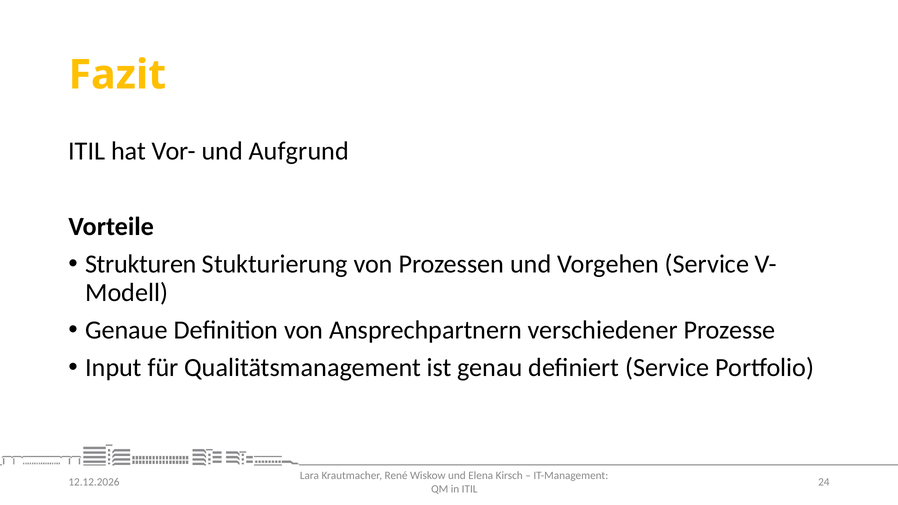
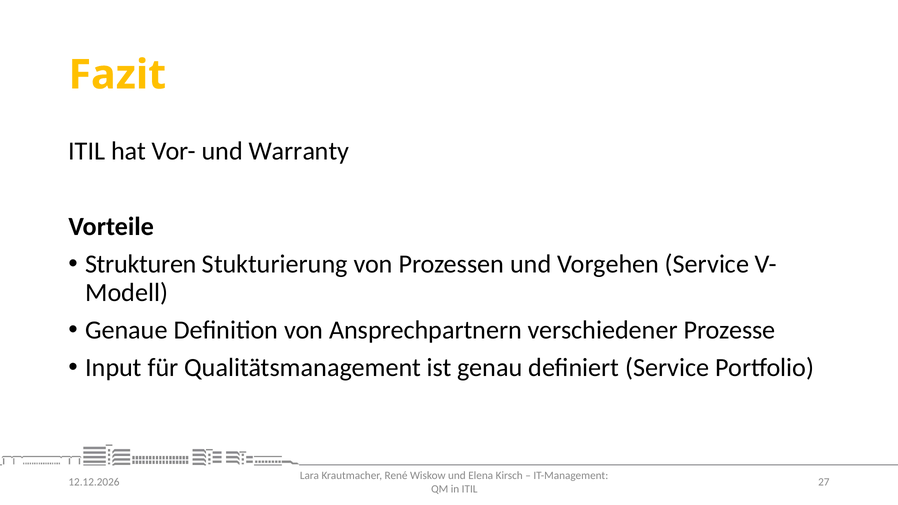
Aufgrund: Aufgrund -> Warranty
24: 24 -> 27
